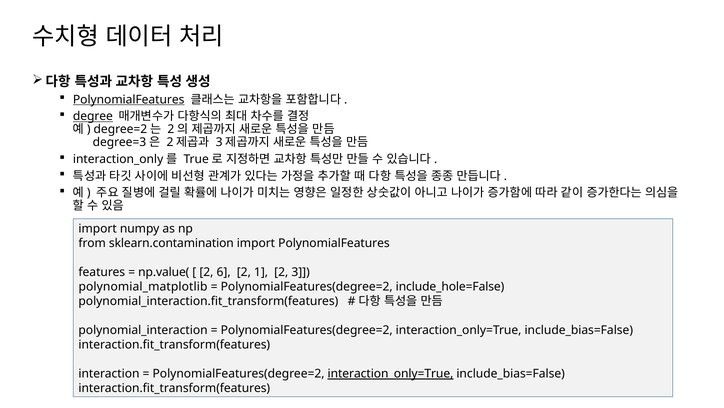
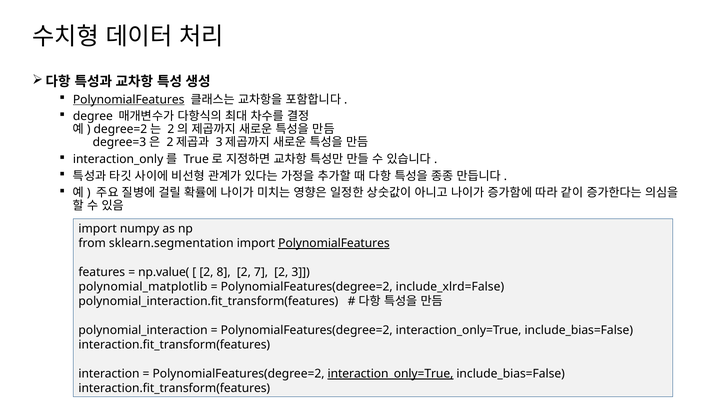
degree underline: present -> none
sklearn.contamination: sklearn.contamination -> sklearn.segmentation
PolynomialFeatures at (334, 243) underline: none -> present
6: 6 -> 8
1: 1 -> 7
include_hole=False: include_hole=False -> include_xlrd=False
